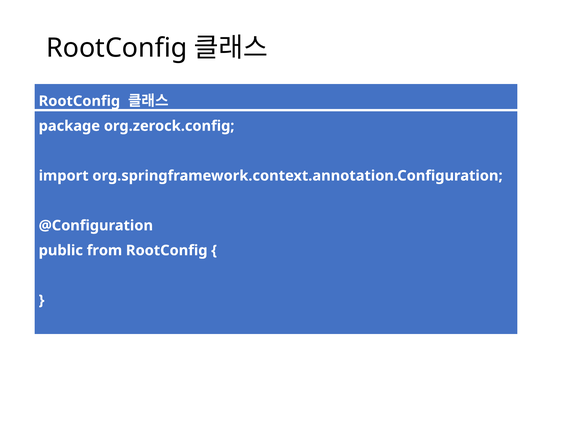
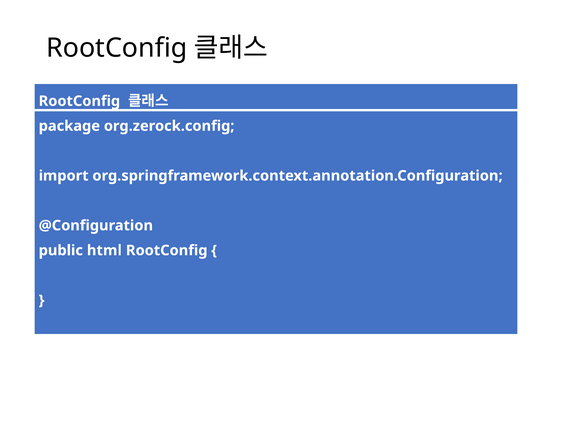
from: from -> html
